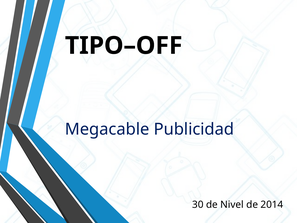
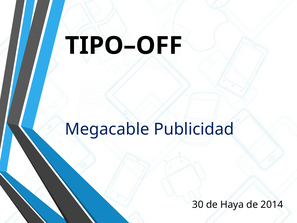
Nivel: Nivel -> Haya
